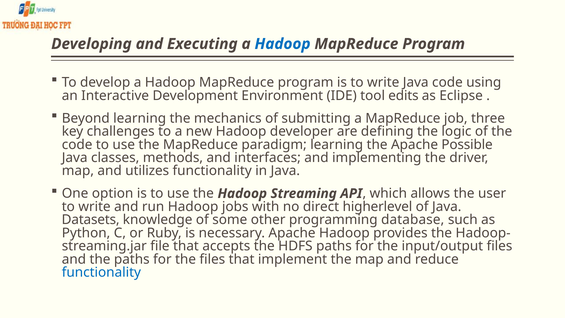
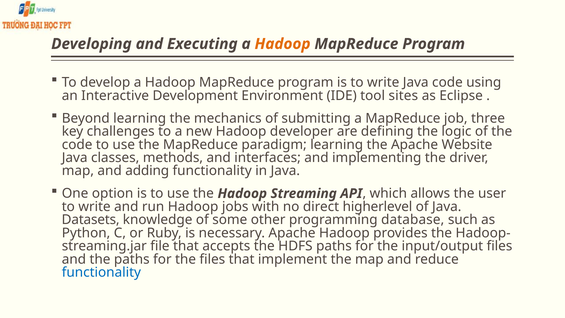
Hadoop at (283, 44) colour: blue -> orange
edits: edits -> sites
Possible: Possible -> Website
utilizes: utilizes -> adding
